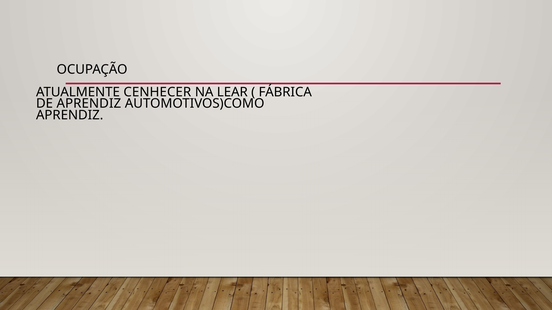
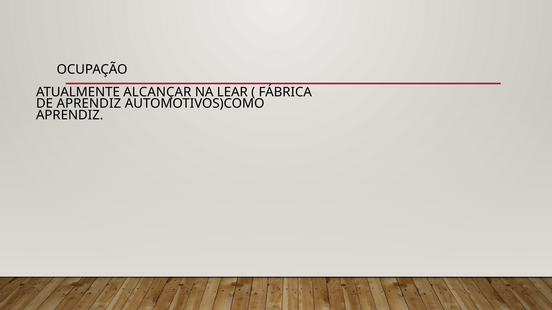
CENHECER: CENHECER -> ALCANÇAR
